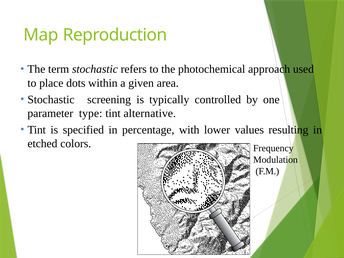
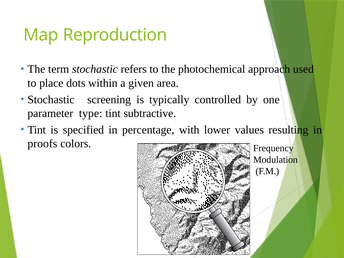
alternative: alternative -> subtractive
etched: etched -> proofs
